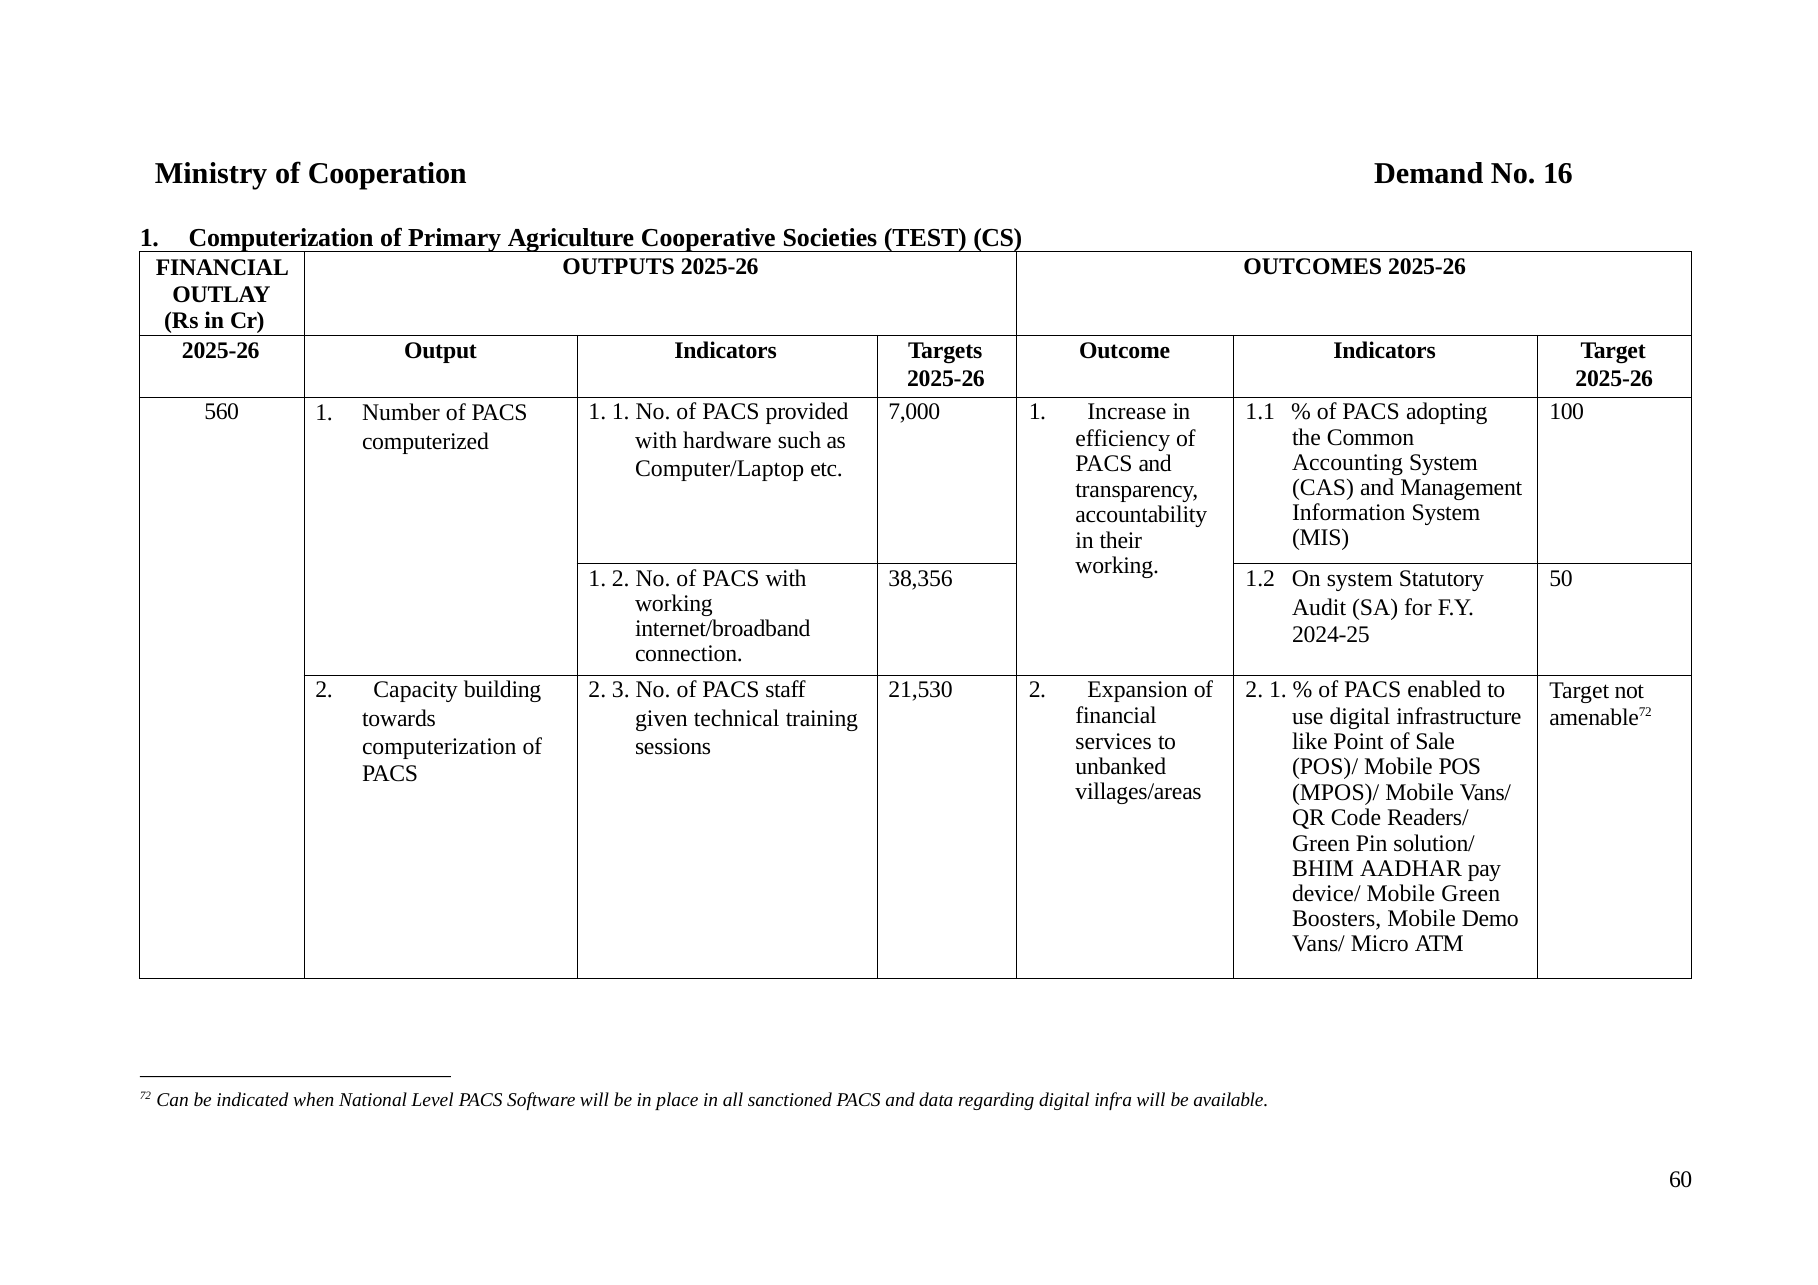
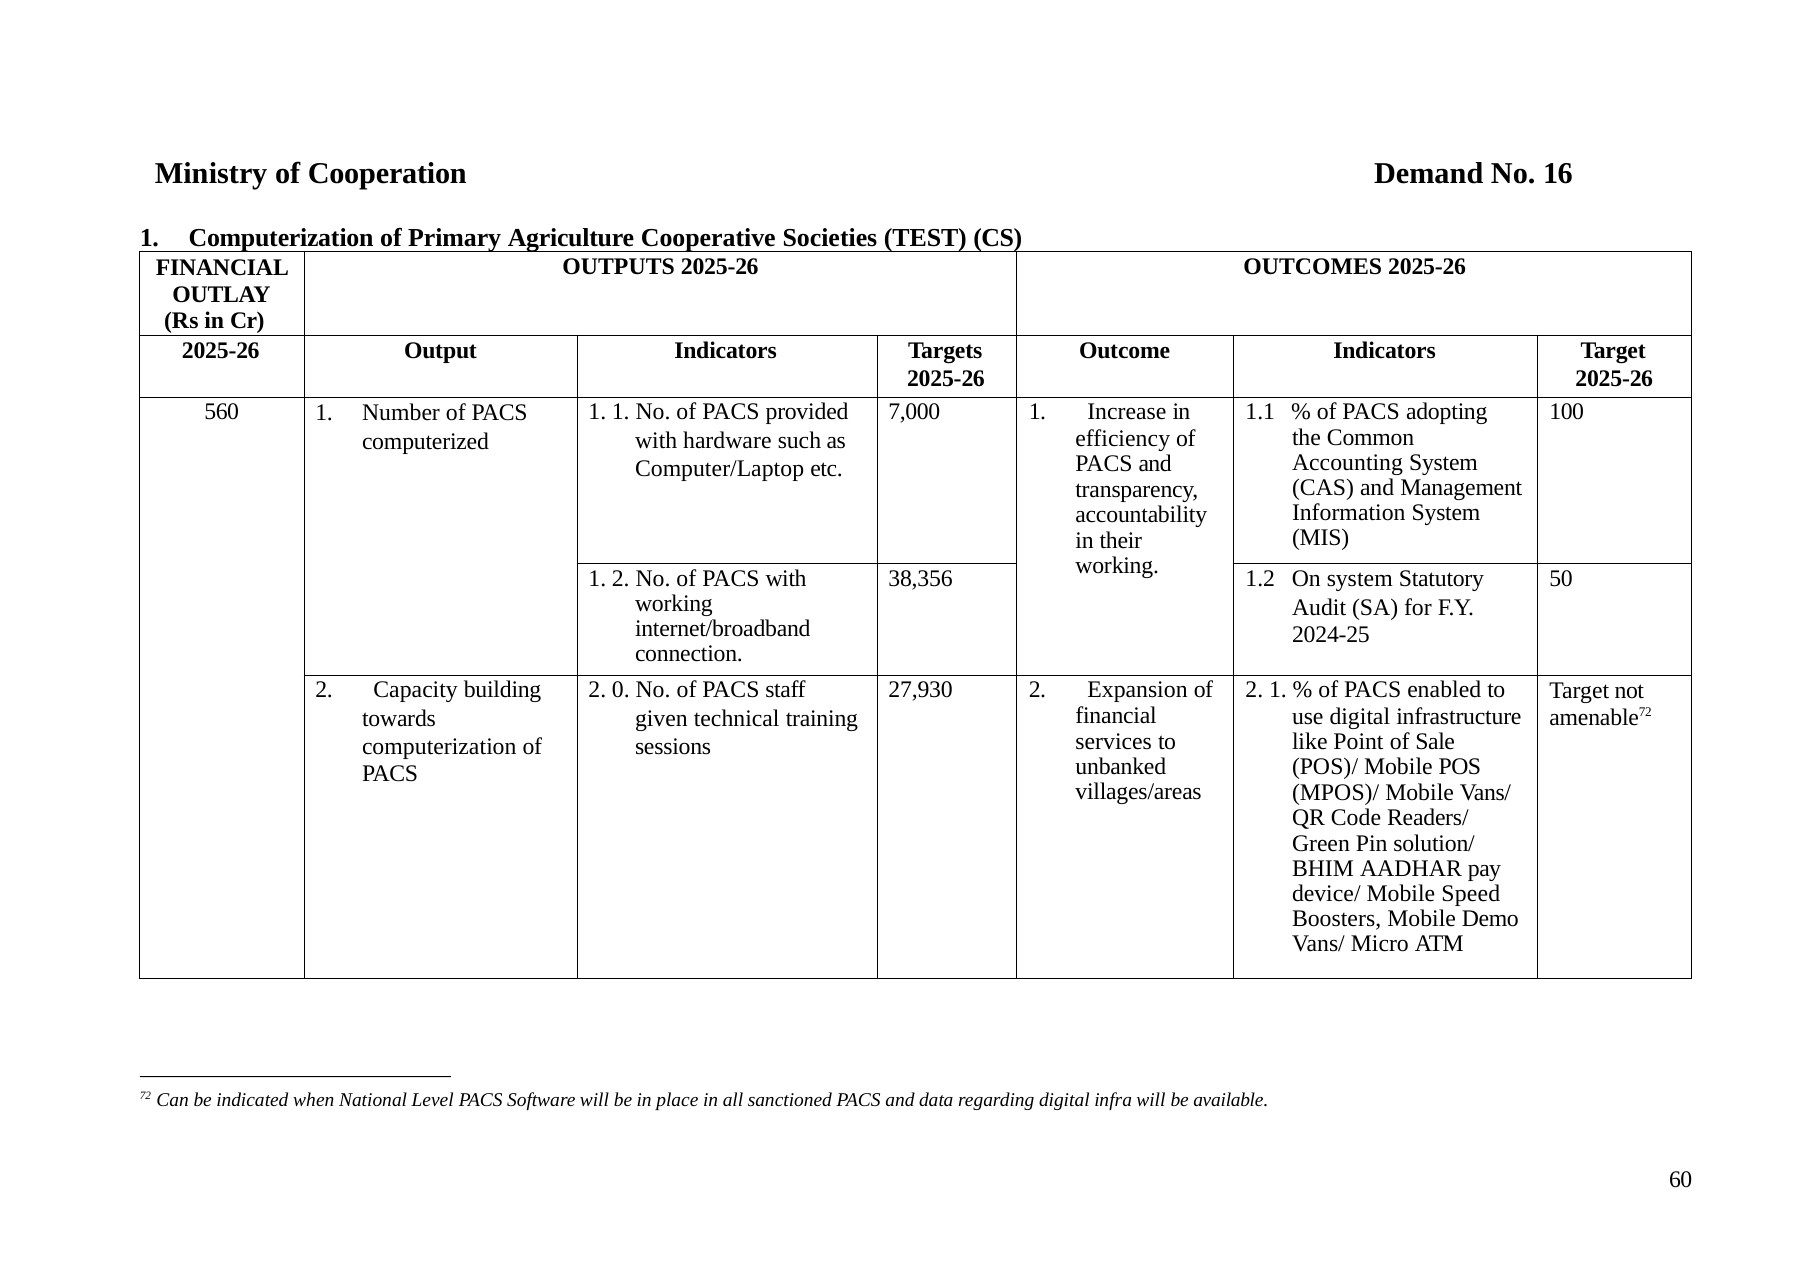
3: 3 -> 0
21,530: 21,530 -> 27,930
Mobile Green: Green -> Speed
